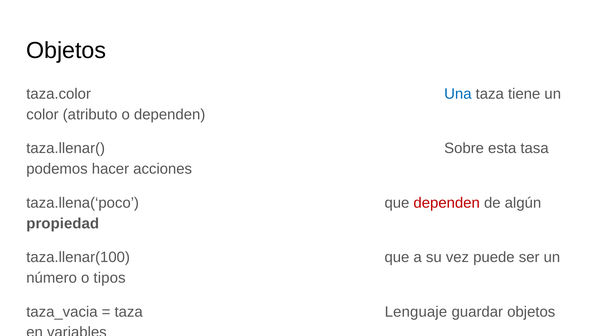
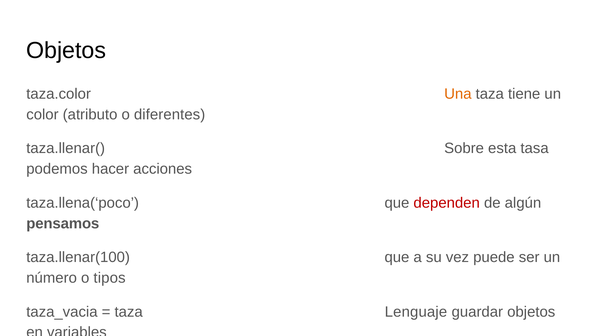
Una colour: blue -> orange
o dependen: dependen -> diferentes
propiedad: propiedad -> pensamos
